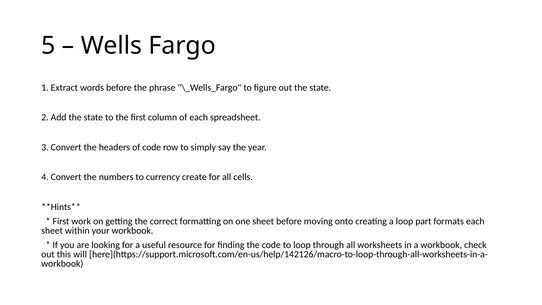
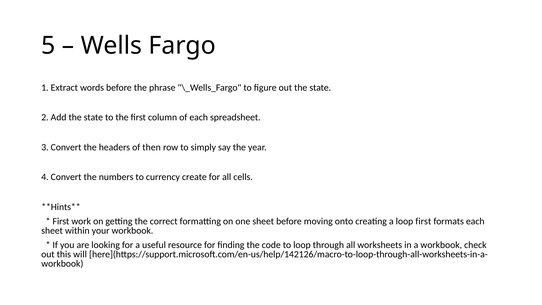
of code: code -> then
loop part: part -> first
